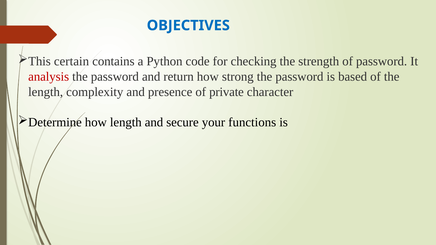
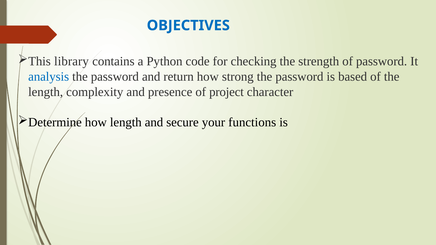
certain: certain -> library
analysis colour: red -> blue
private: private -> project
